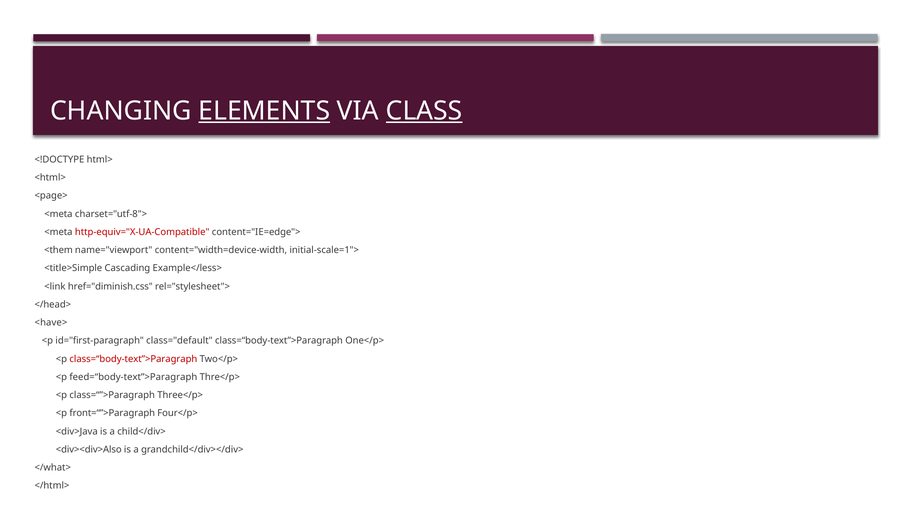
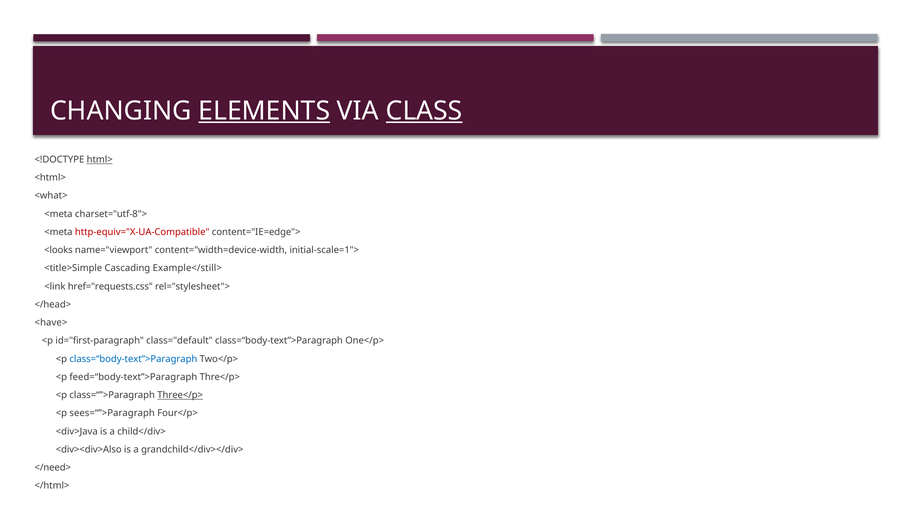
html> underline: none -> present
<page>: <page> -> <what>
<them: <them -> <looks
Example</less>: Example</less> -> Example</still>
href="diminish.css: href="diminish.css -> href="requests.css
class=“body-text”>Paragraph at (133, 358) colour: red -> blue
Three</p> underline: none -> present
front=“”>Paragraph: front=“”>Paragraph -> sees=“”>Paragraph
</what>: </what> -> </need>
